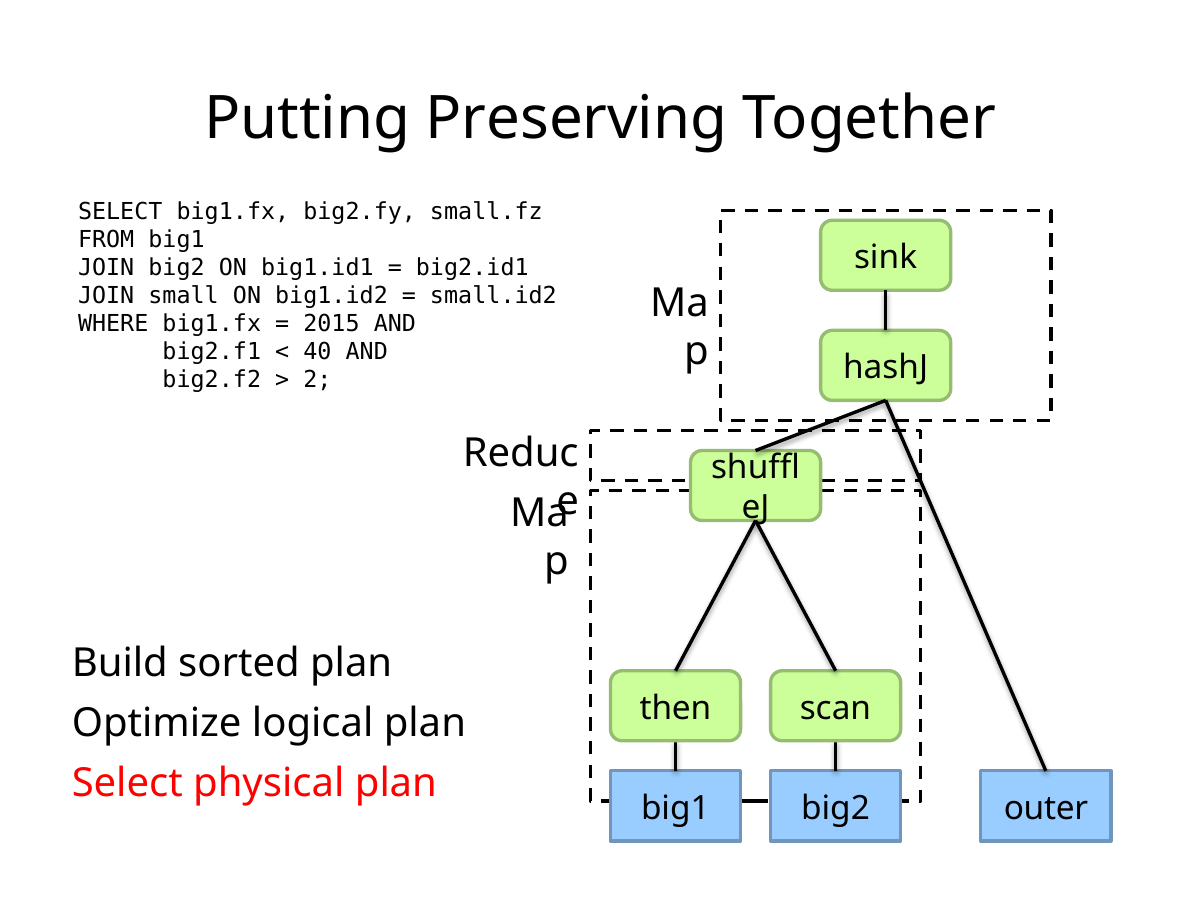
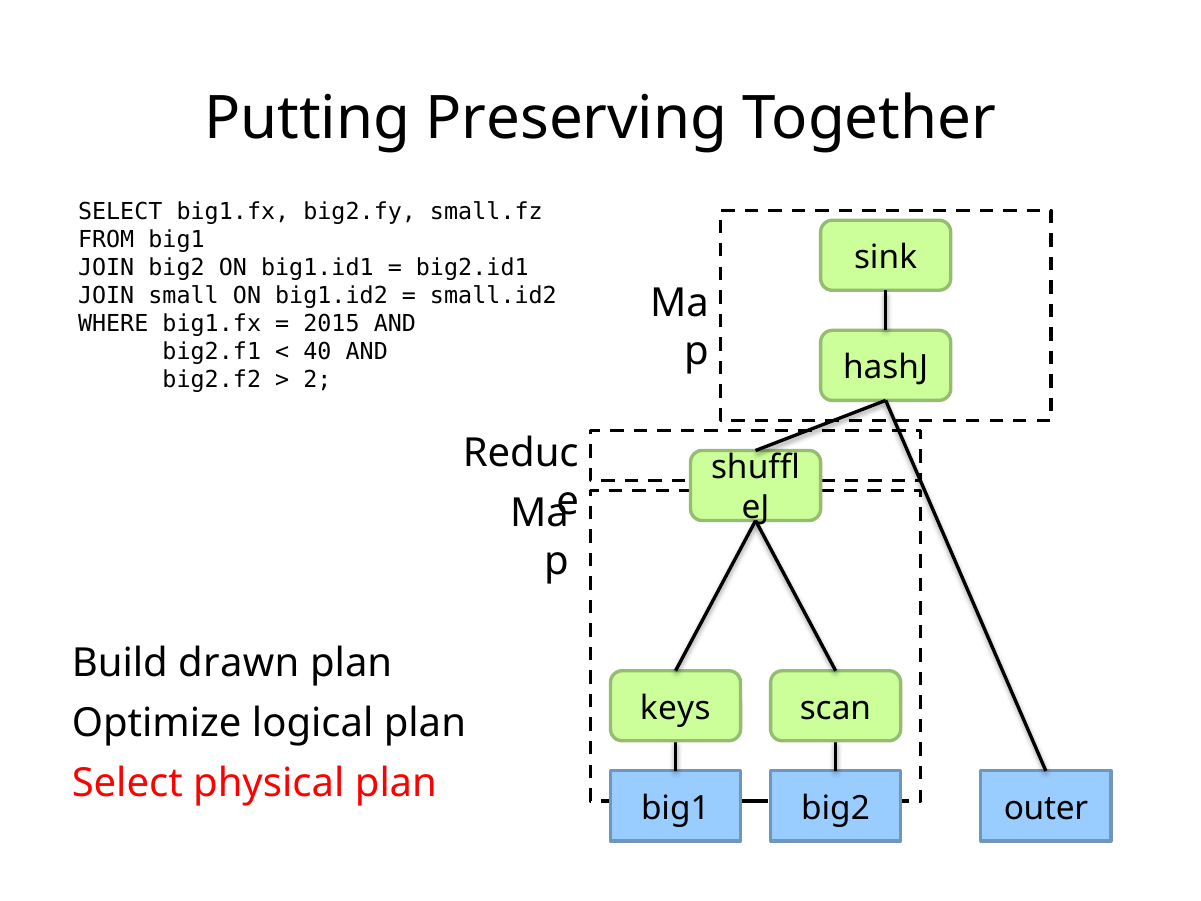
sorted: sorted -> drawn
then: then -> keys
